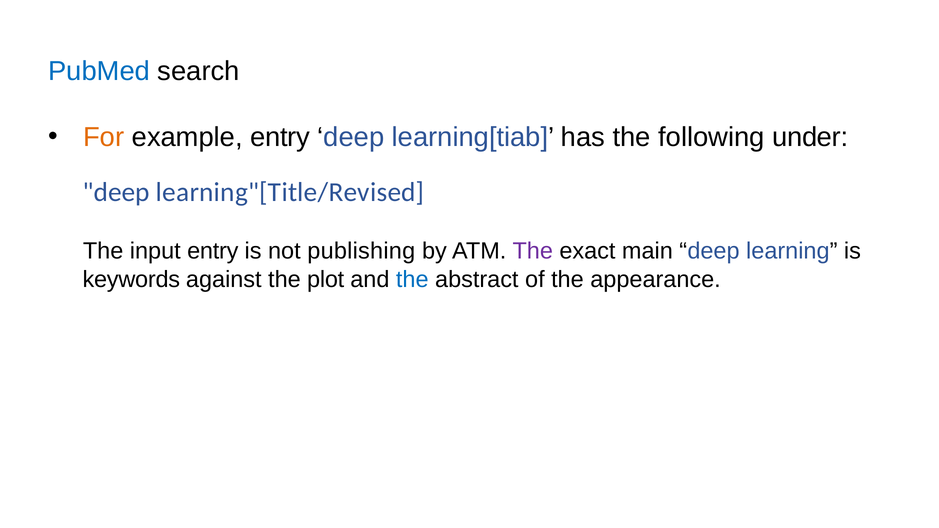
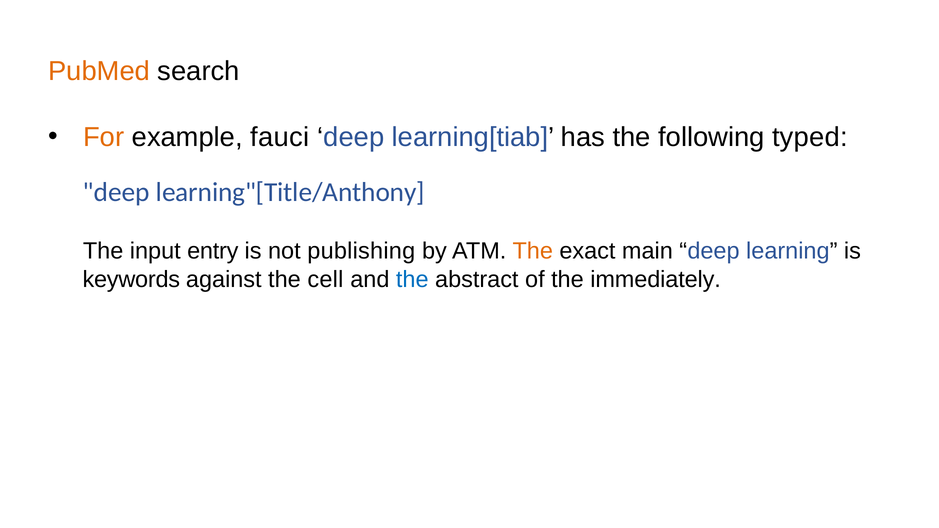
PubMed colour: blue -> orange
example entry: entry -> fauci
under: under -> typed
learning"[Title/Revised: learning"[Title/Revised -> learning"[Title/Anthony
The at (533, 251) colour: purple -> orange
plot: plot -> cell
appearance: appearance -> immediately
